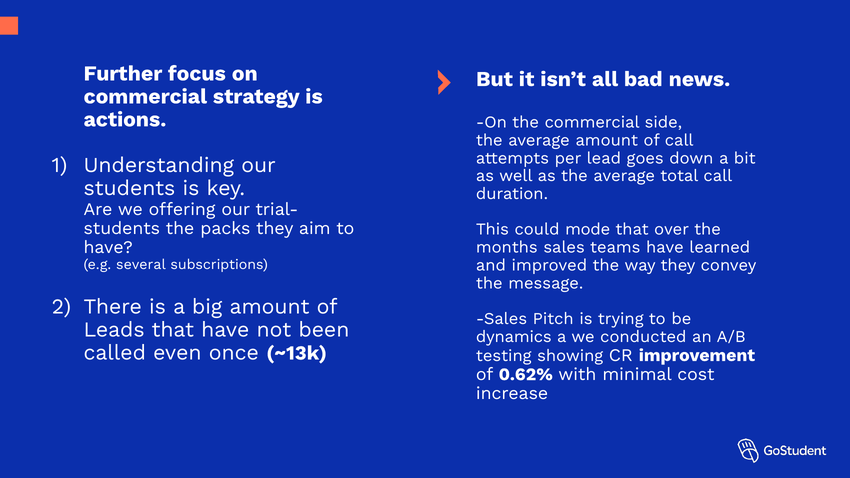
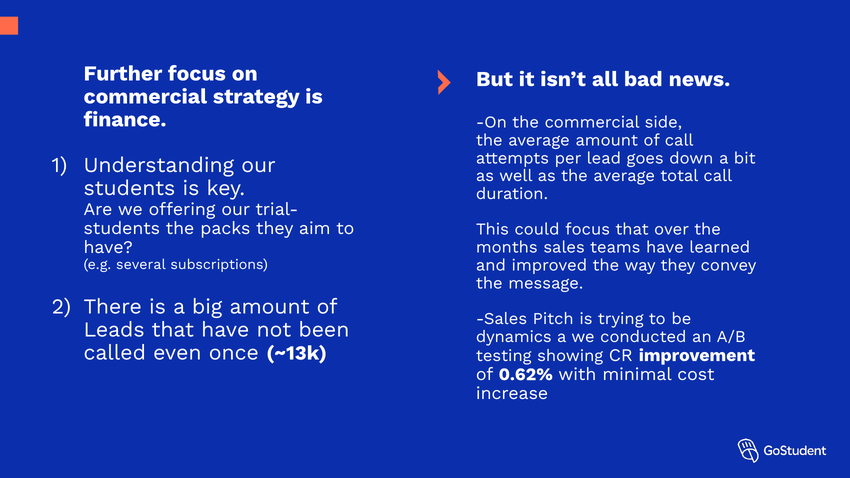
actions: actions -> finance
could mode: mode -> focus
